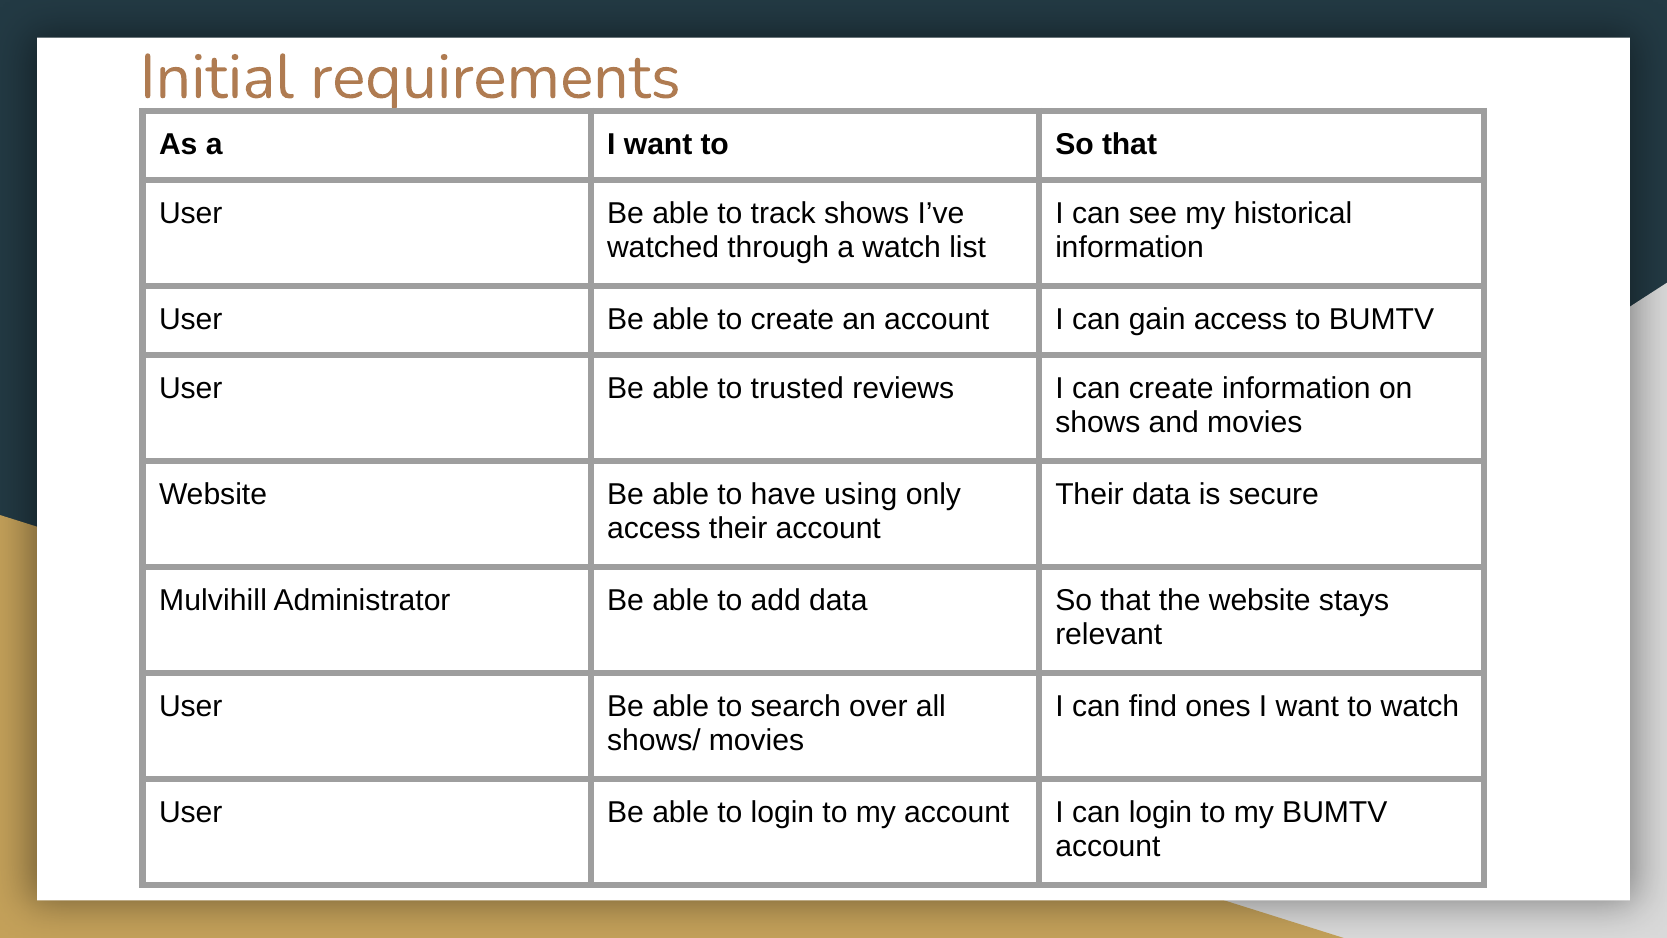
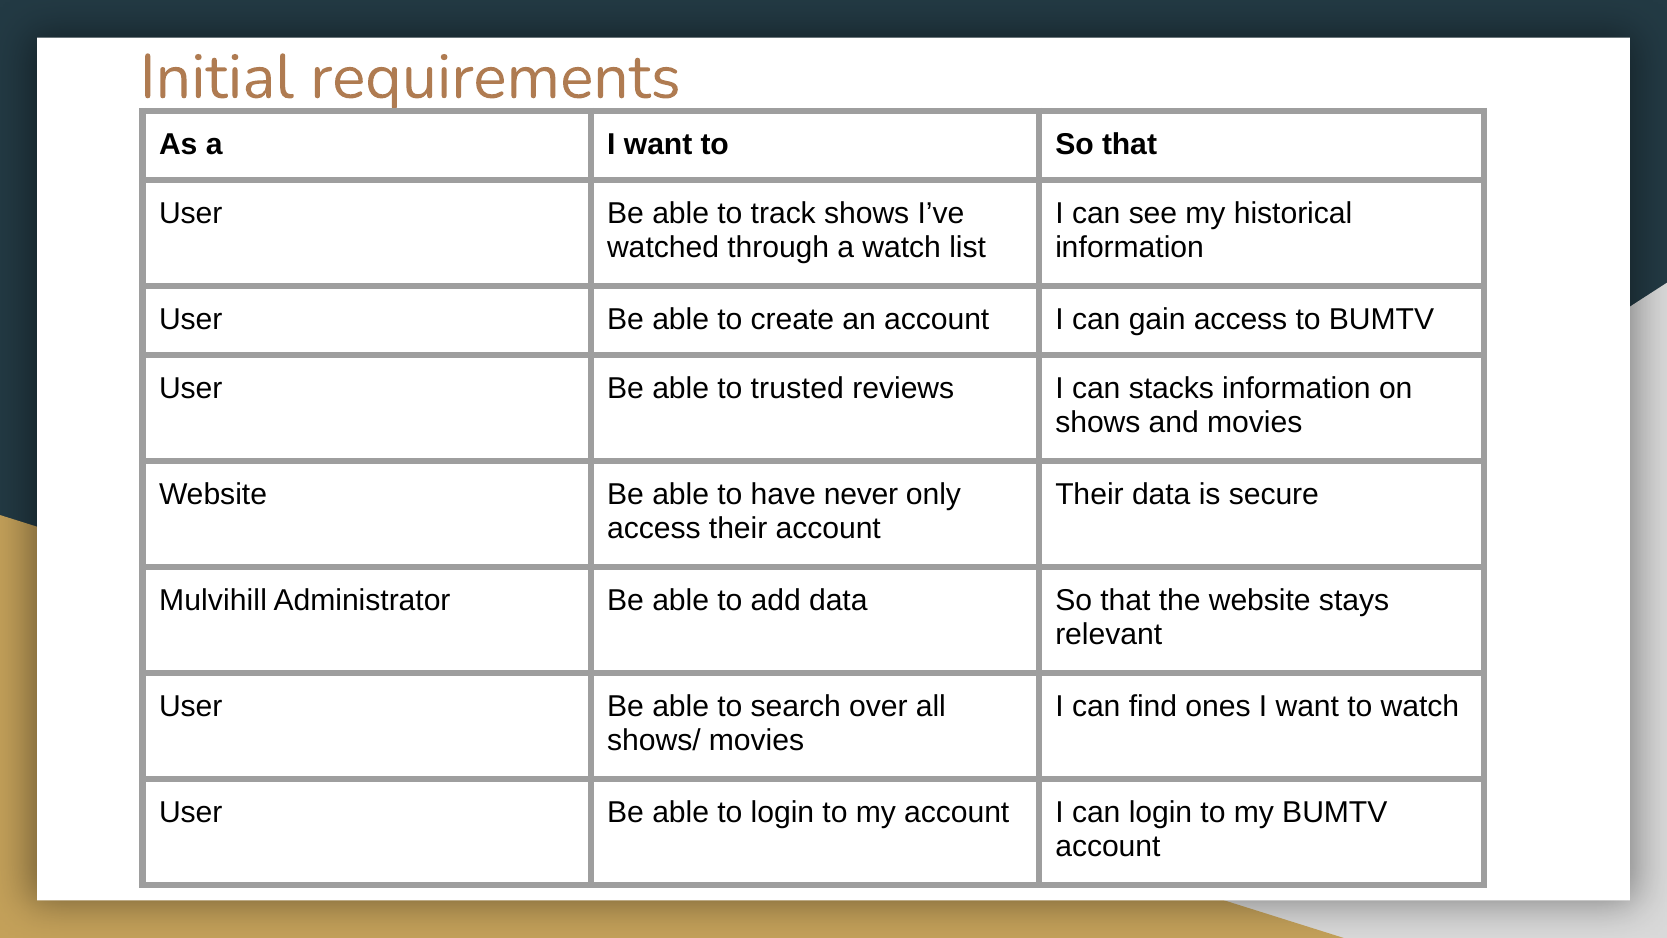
can create: create -> stacks
using: using -> never
